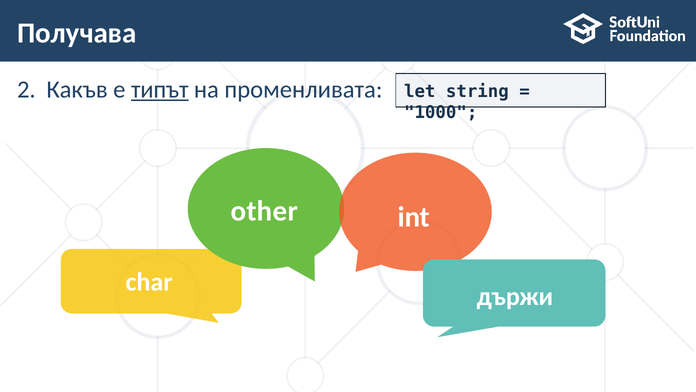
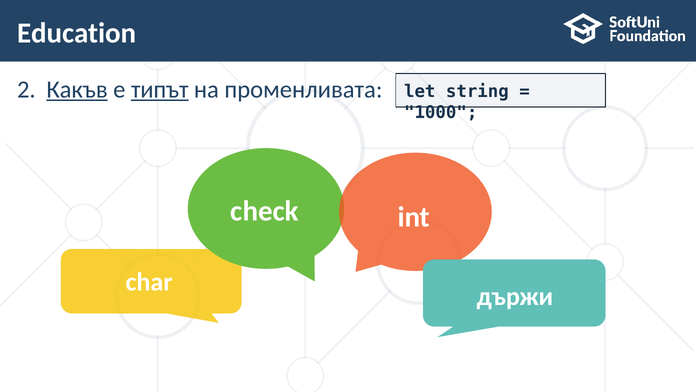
Получава: Получава -> Education
Какъв underline: none -> present
other: other -> check
